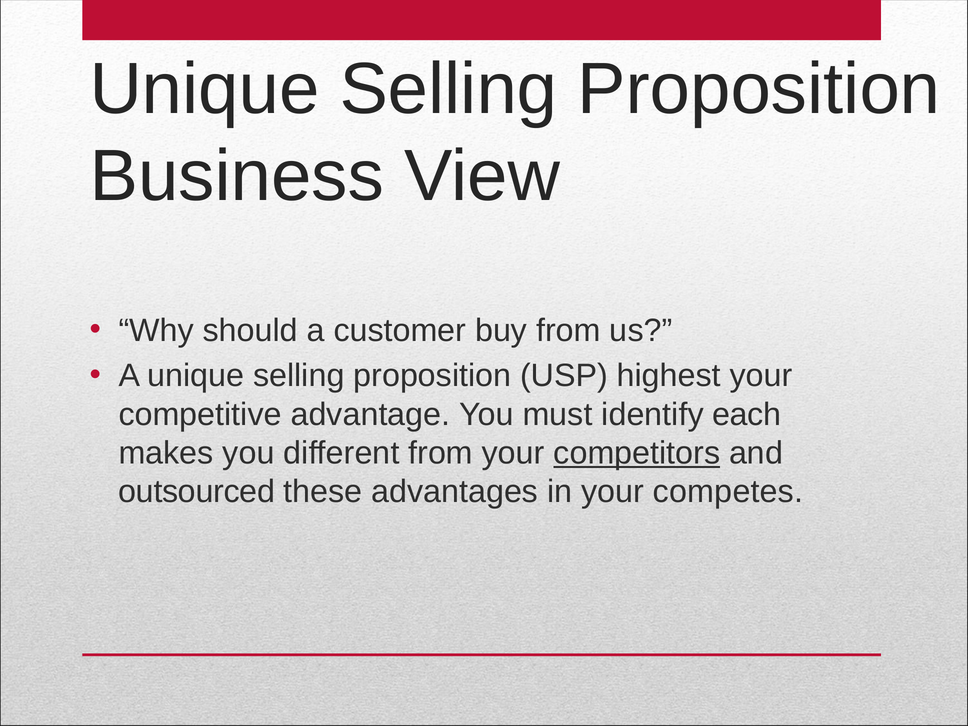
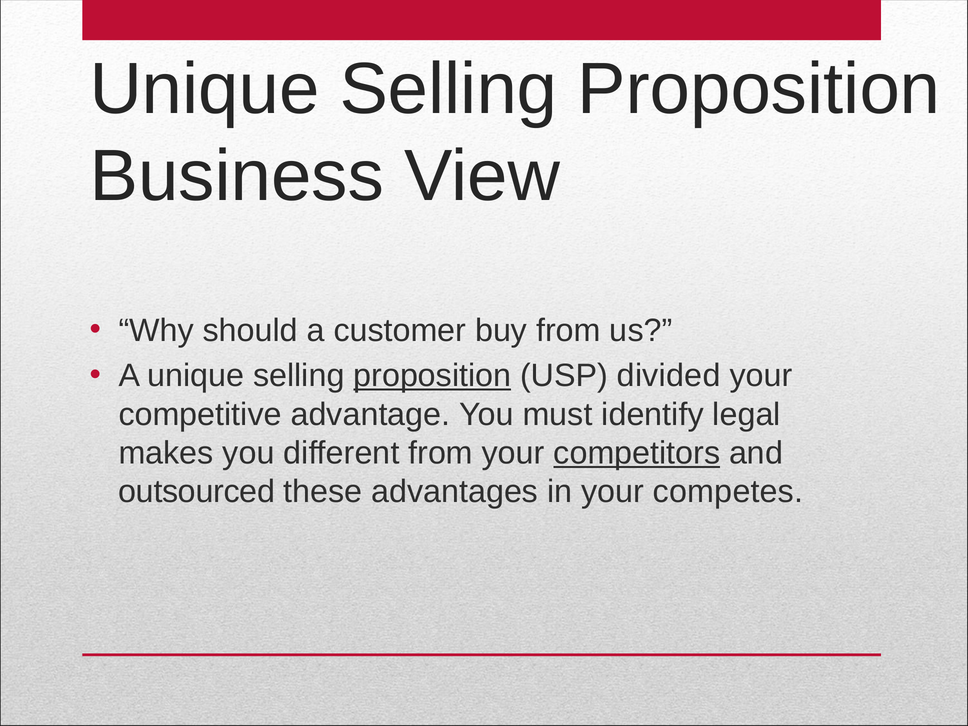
proposition at (432, 376) underline: none -> present
highest: highest -> divided
each: each -> legal
